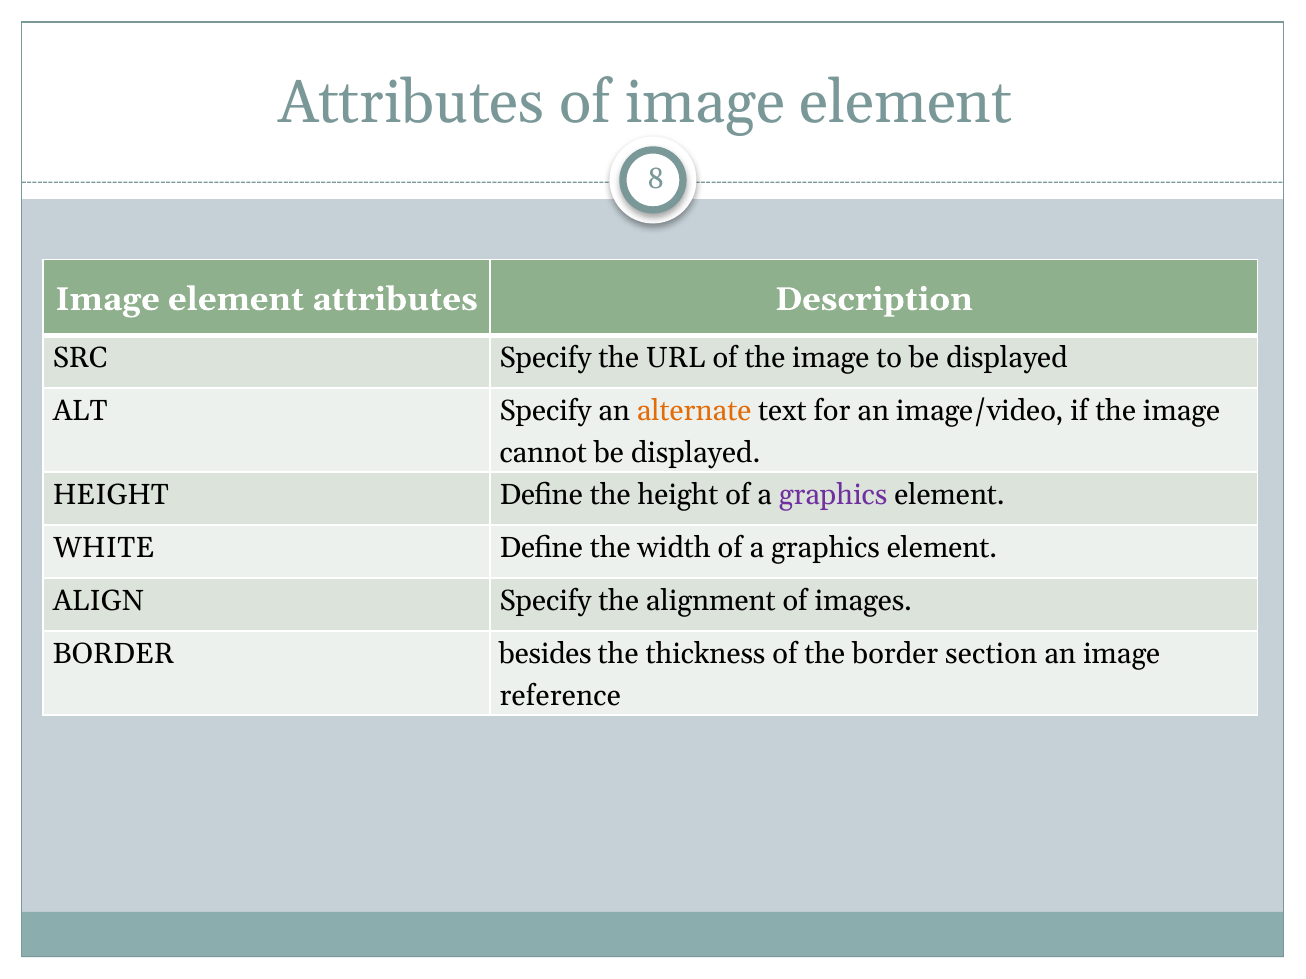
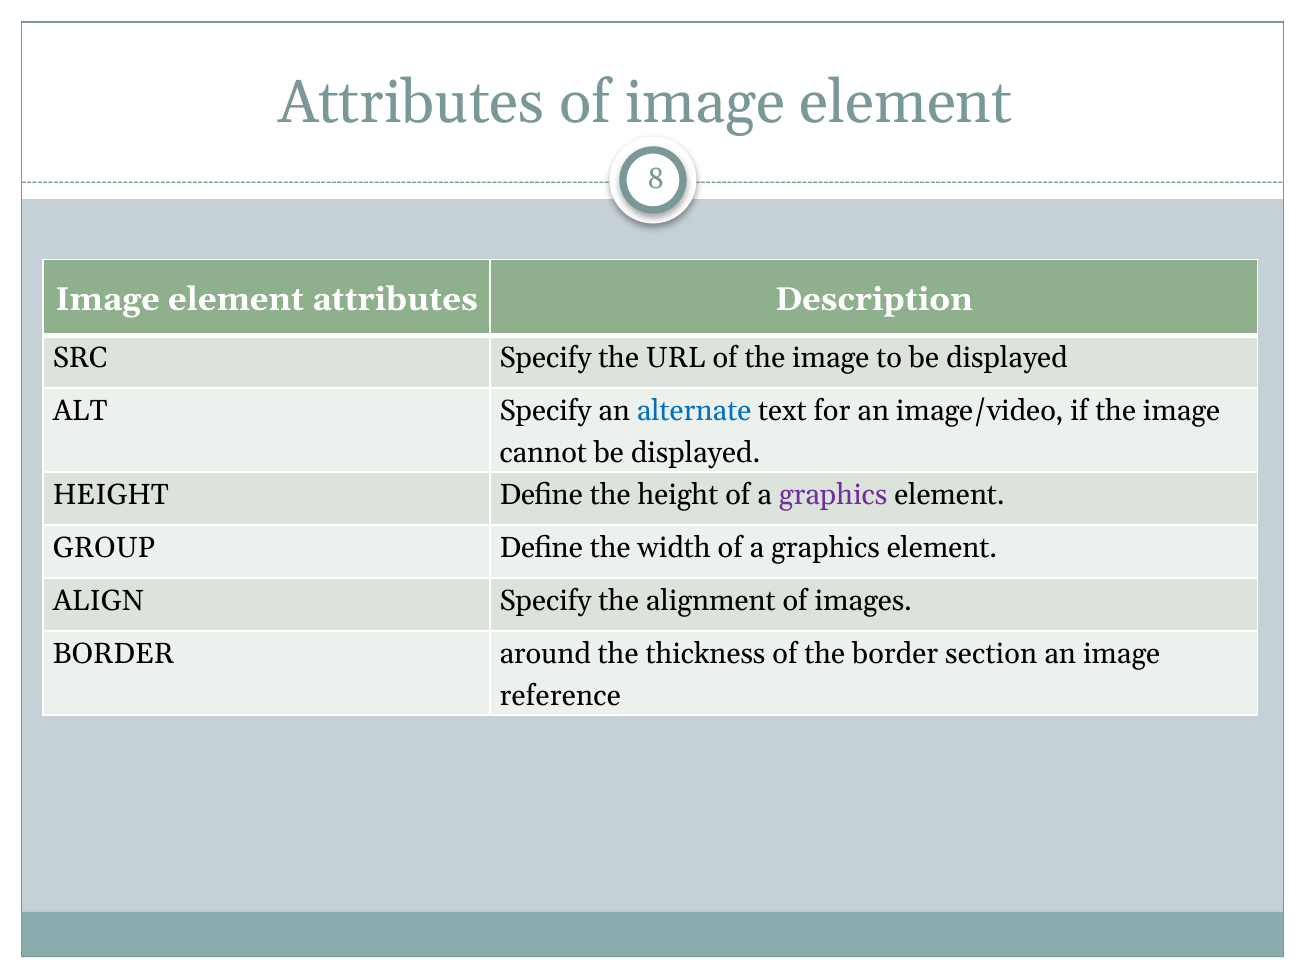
alternate colour: orange -> blue
WHITE: WHITE -> GROUP
besides: besides -> around
